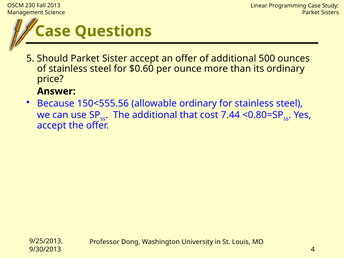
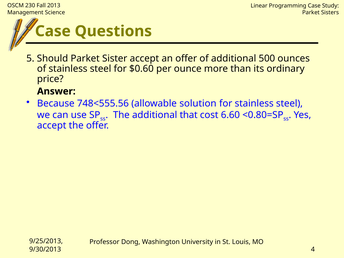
150<555.56: 150<555.56 -> 748<555.56
allowable ordinary: ordinary -> solution
7.44: 7.44 -> 6.60
